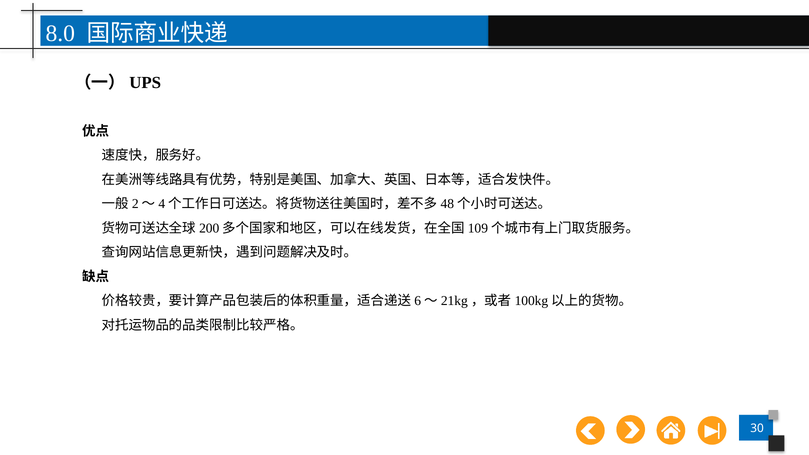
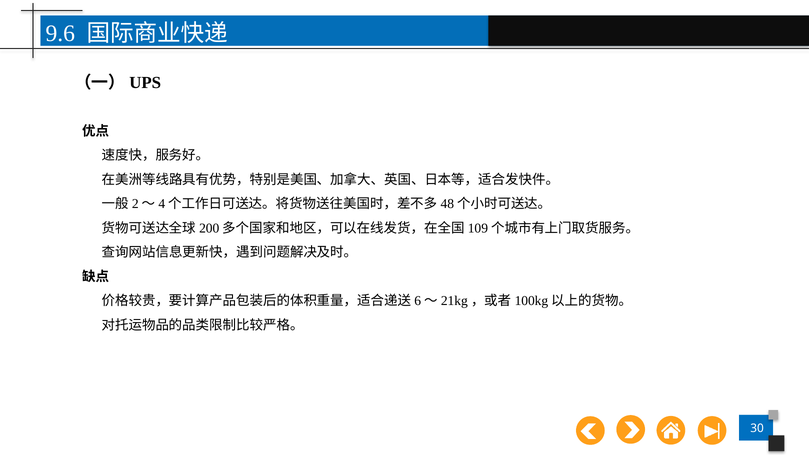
8.0: 8.0 -> 9.6
